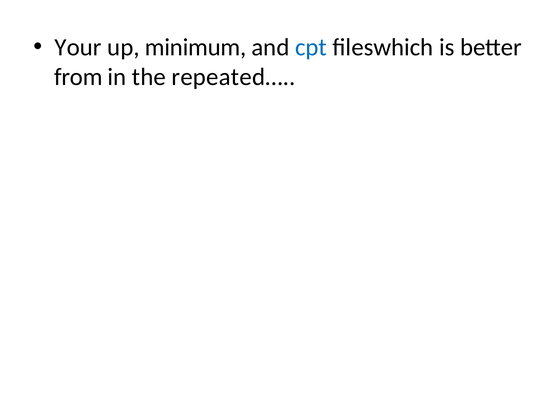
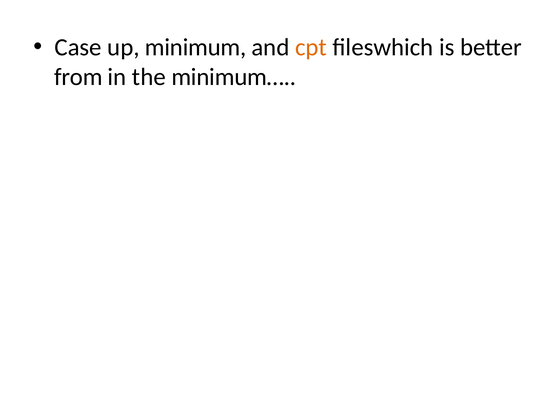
Your: Your -> Case
cpt colour: blue -> orange
repeated…: repeated… -> minimum…
